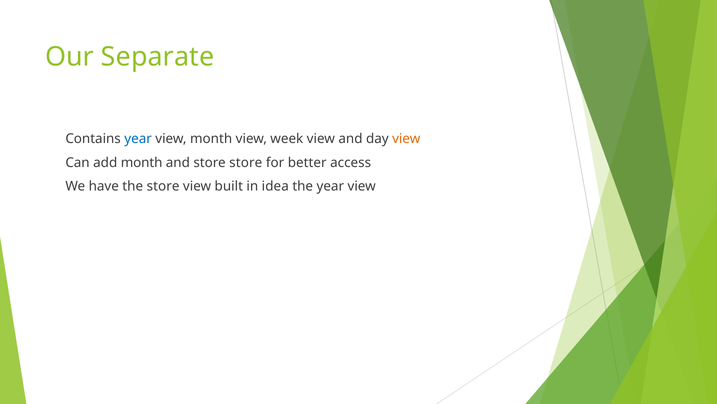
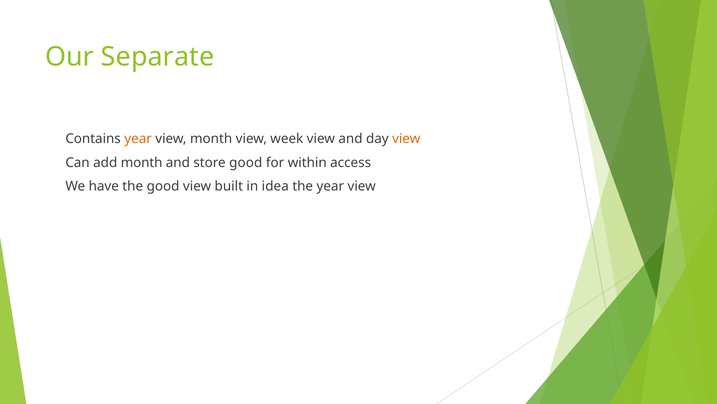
year at (138, 139) colour: blue -> orange
store store: store -> good
better: better -> within
the store: store -> good
